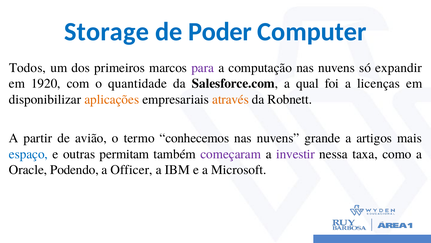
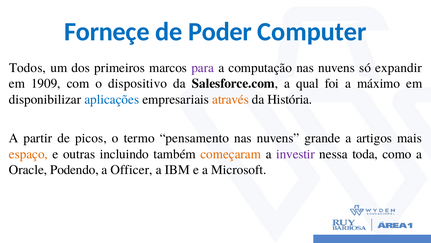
Storage: Storage -> Forneçe
1920: 1920 -> 1909
quantidade: quantidade -> dispositivo
licenças: licenças -> máximo
aplicações colour: orange -> blue
Robnett: Robnett -> História
avião: avião -> picos
conhecemos: conhecemos -> pensamento
espaço colour: blue -> orange
permitam: permitam -> incluindo
começaram colour: purple -> orange
taxa: taxa -> toda
